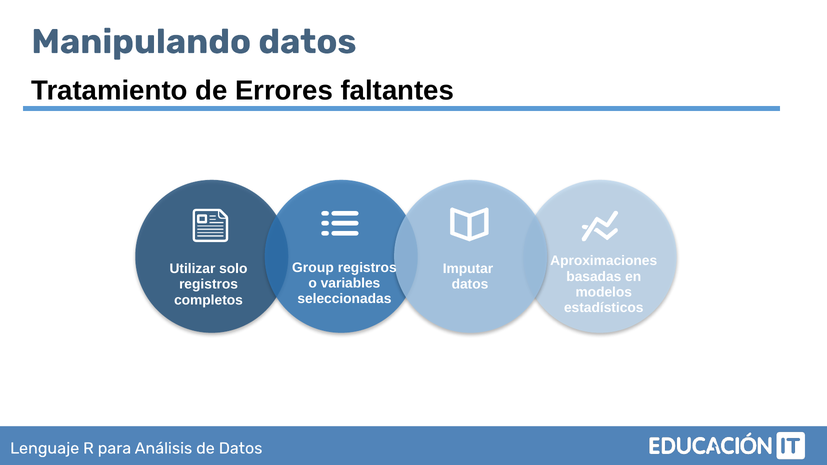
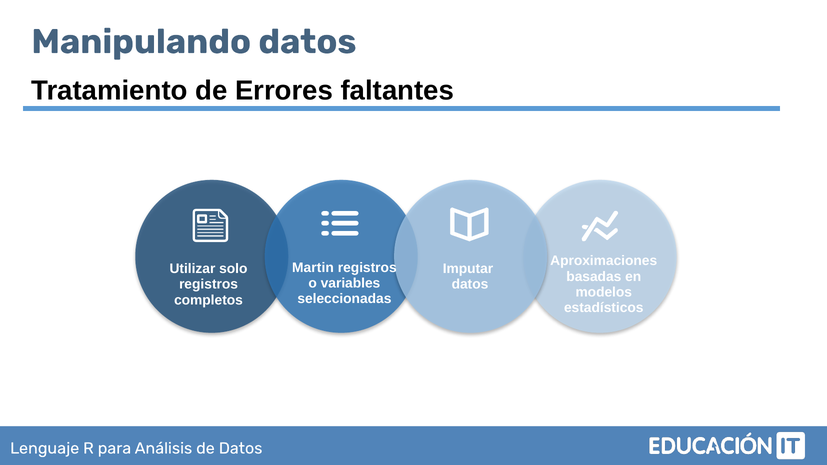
Group: Group -> Martin
